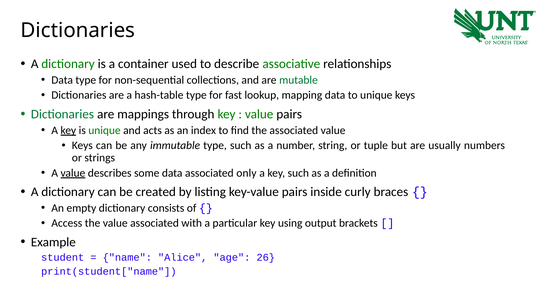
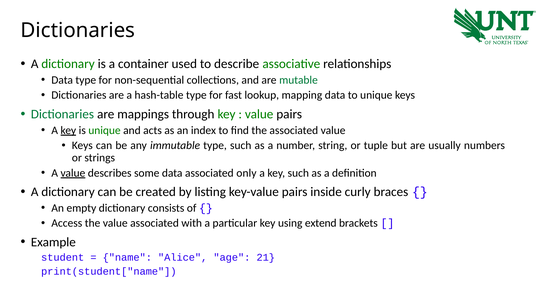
output: output -> extend
26: 26 -> 21
